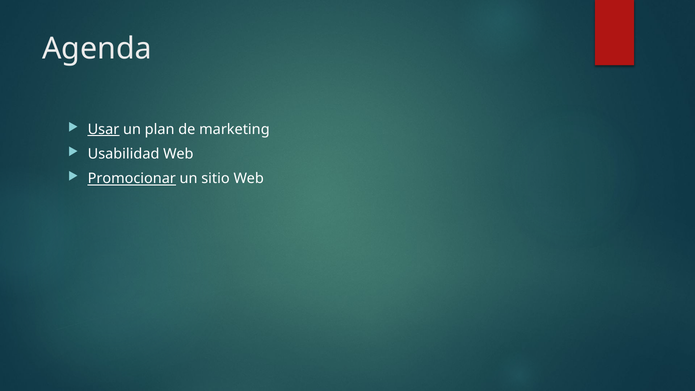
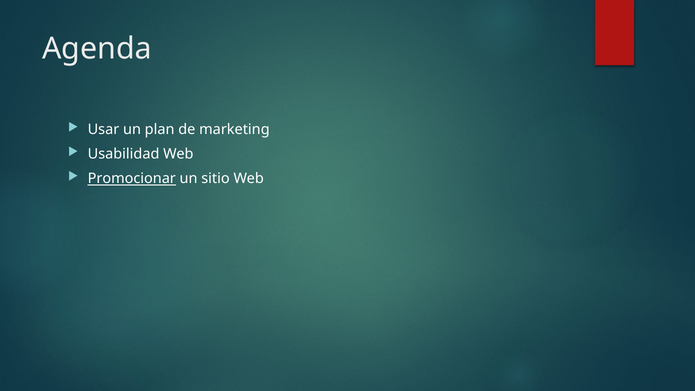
Usar underline: present -> none
